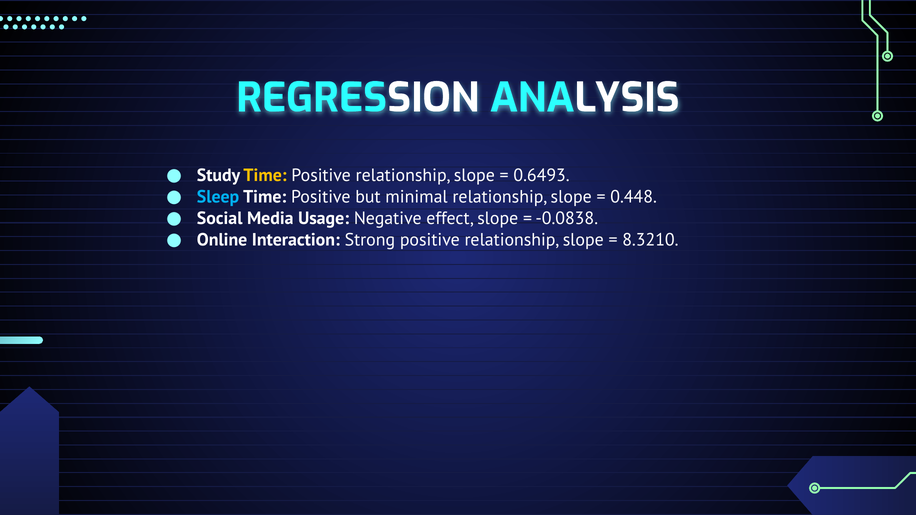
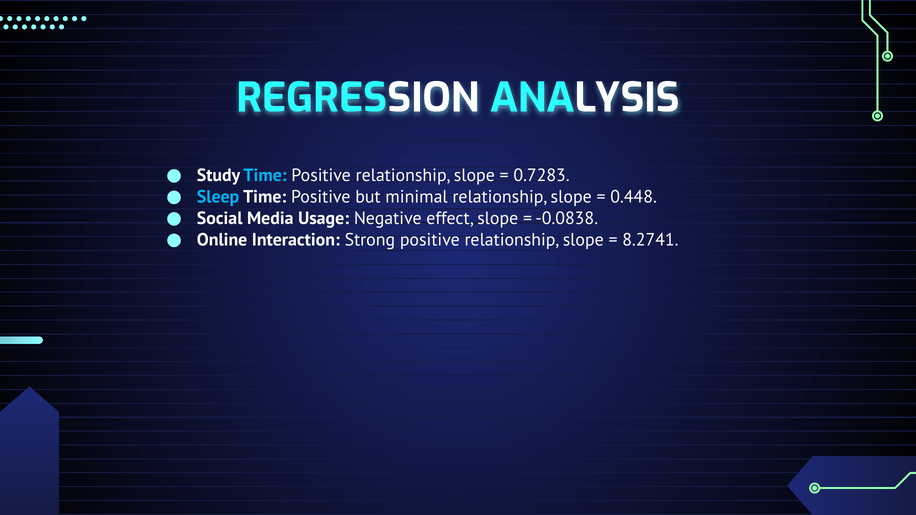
Time at (265, 176) colour: yellow -> light blue
0.6493: 0.6493 -> 0.7283
8.3210: 8.3210 -> 8.2741
